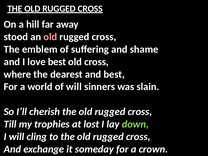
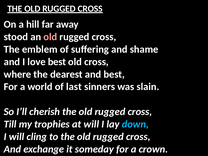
of will: will -> last
at lost: lost -> will
down colour: light green -> light blue
